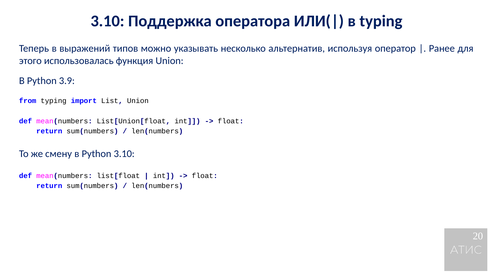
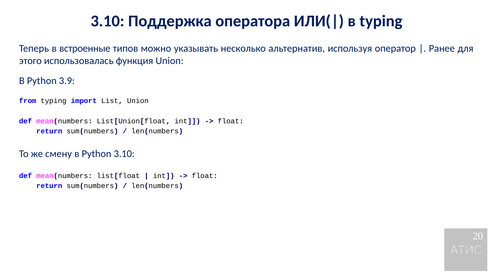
выражений: выражений -> встроенные
